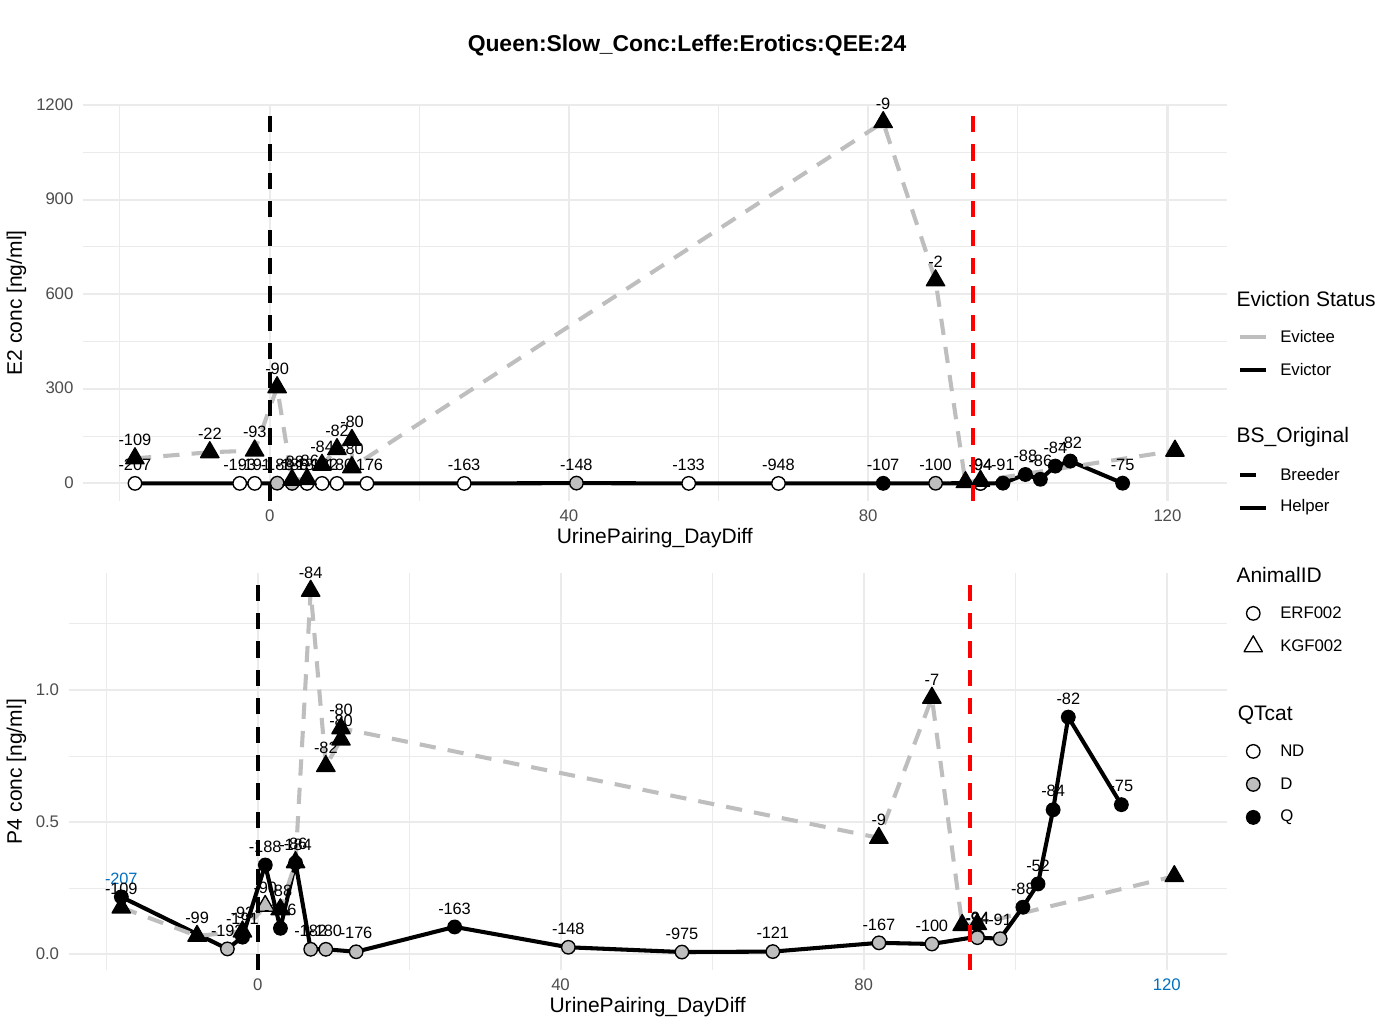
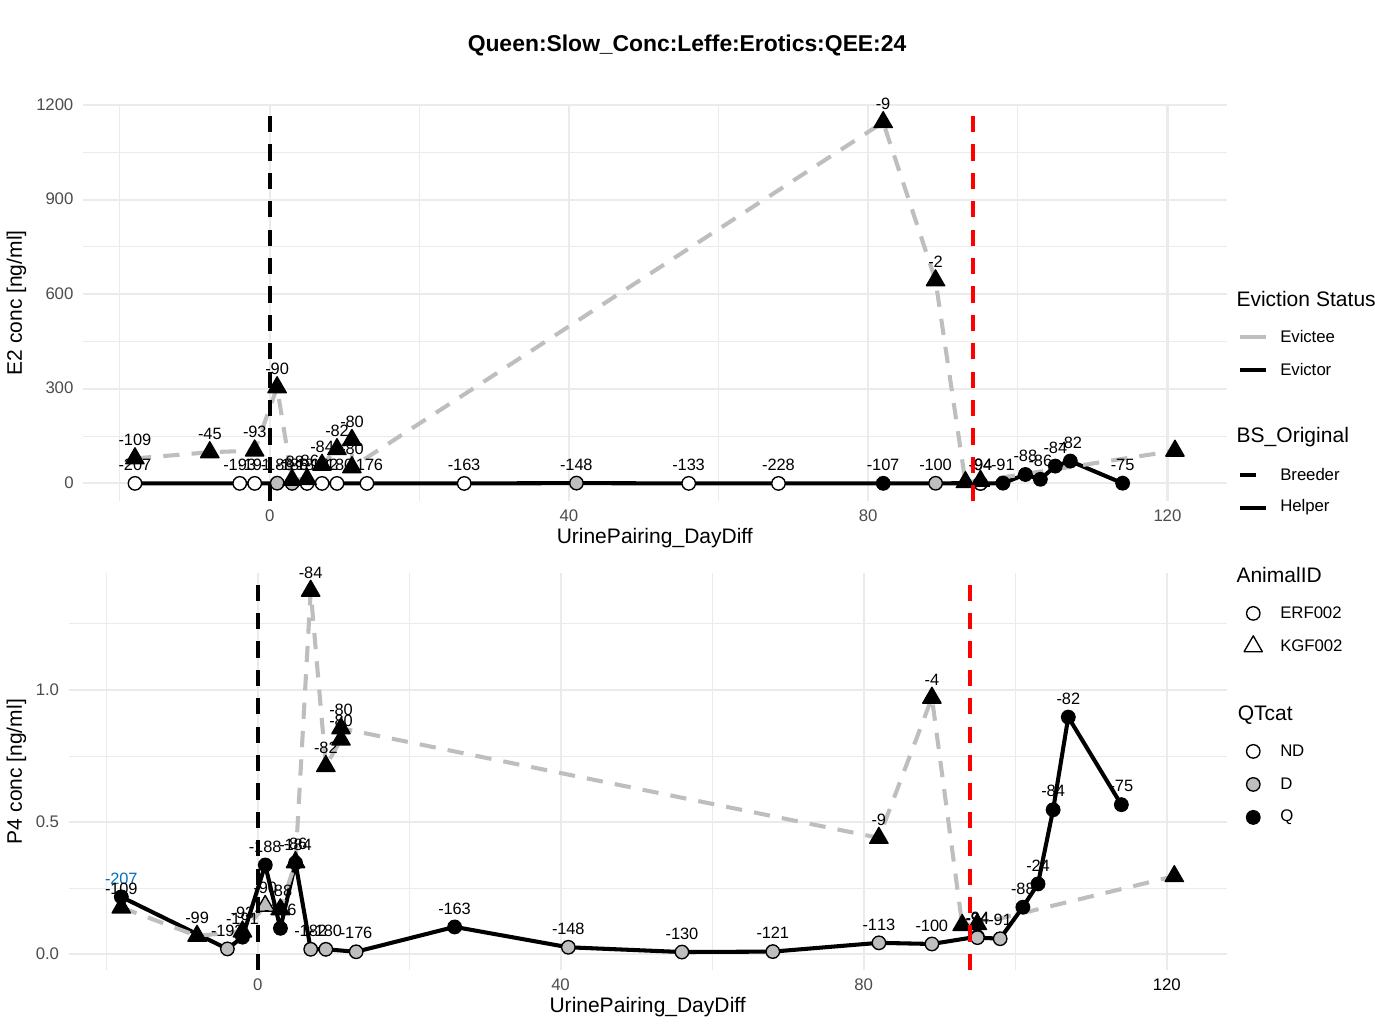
-22: -22 -> -45
-948: -948 -> -228
-7: -7 -> -4
-52: -52 -> -24
-167: -167 -> -113
-975: -975 -> -130
120 at (1167, 985) colour: blue -> black
